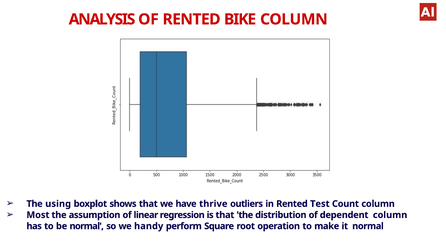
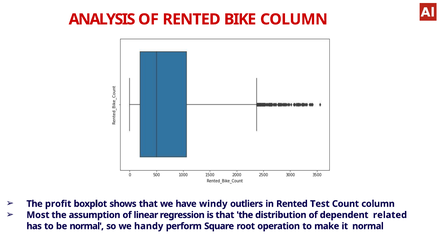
using: using -> proﬁt
thrive: thrive -> windy
dependent column: column -> related
